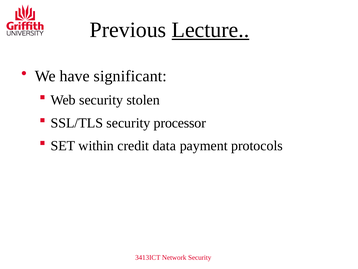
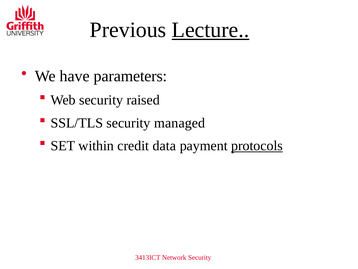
significant: significant -> parameters
stolen: stolen -> raised
processor: processor -> managed
protocols underline: none -> present
